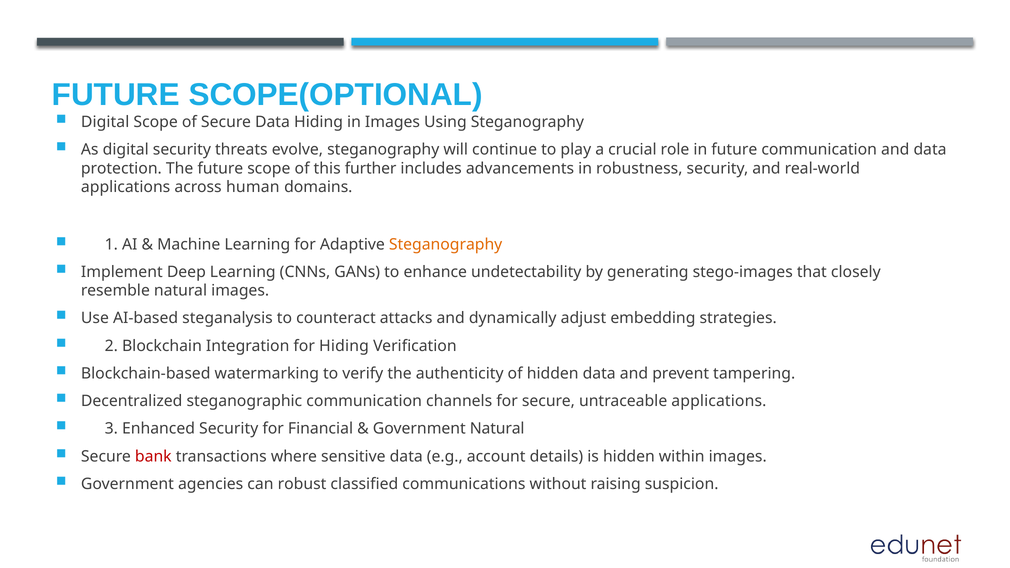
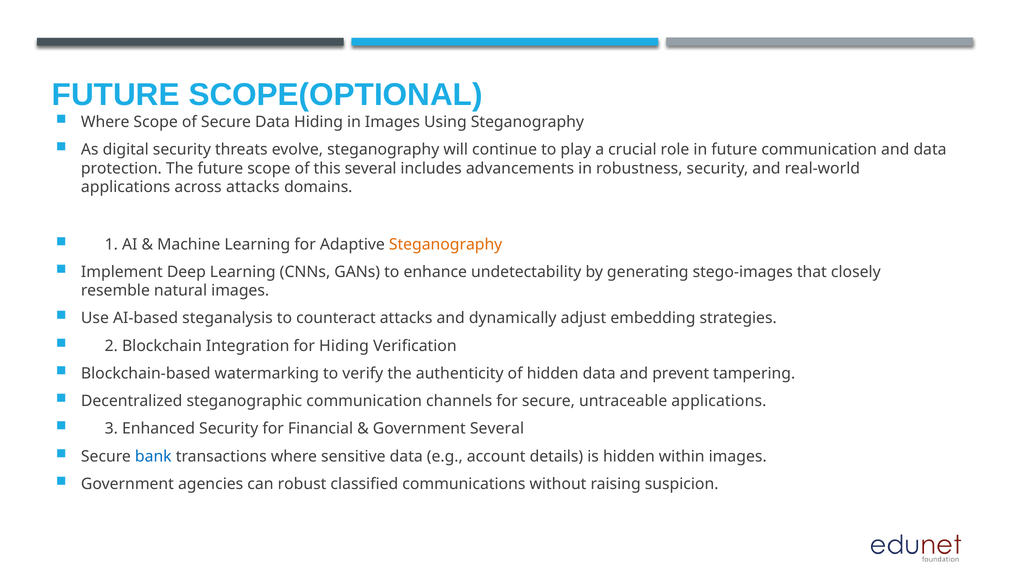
Digital at (105, 122): Digital -> Where
this further: further -> several
across human: human -> attacks
Government Natural: Natural -> Several
bank colour: red -> blue
